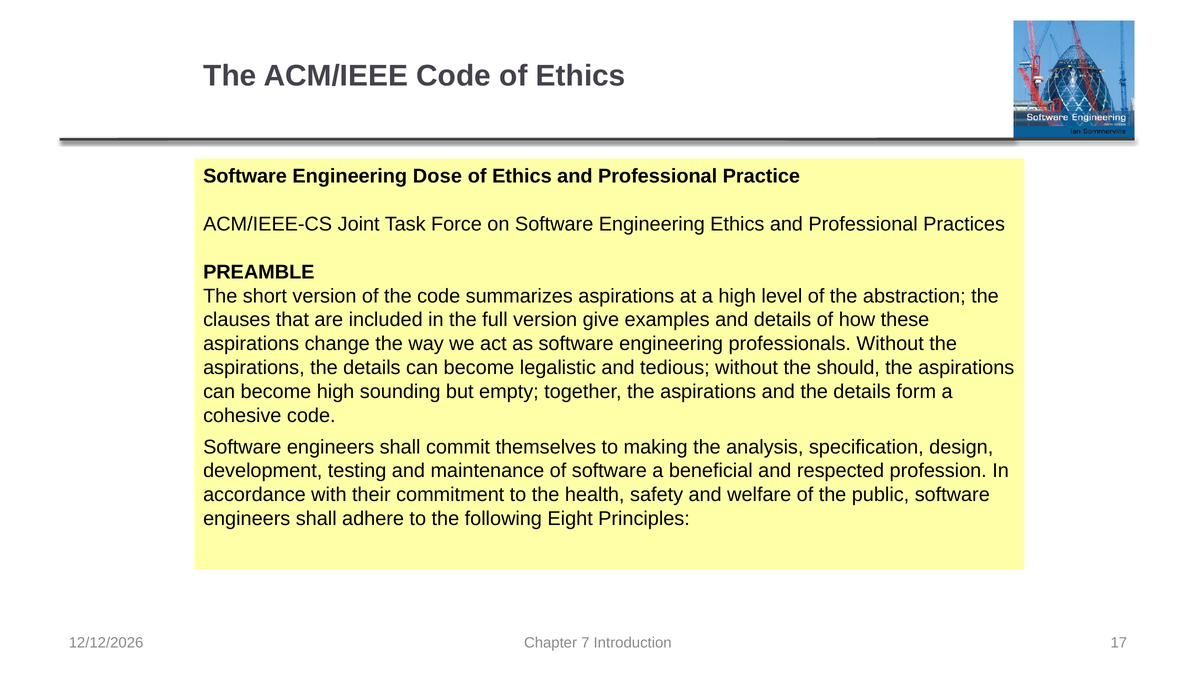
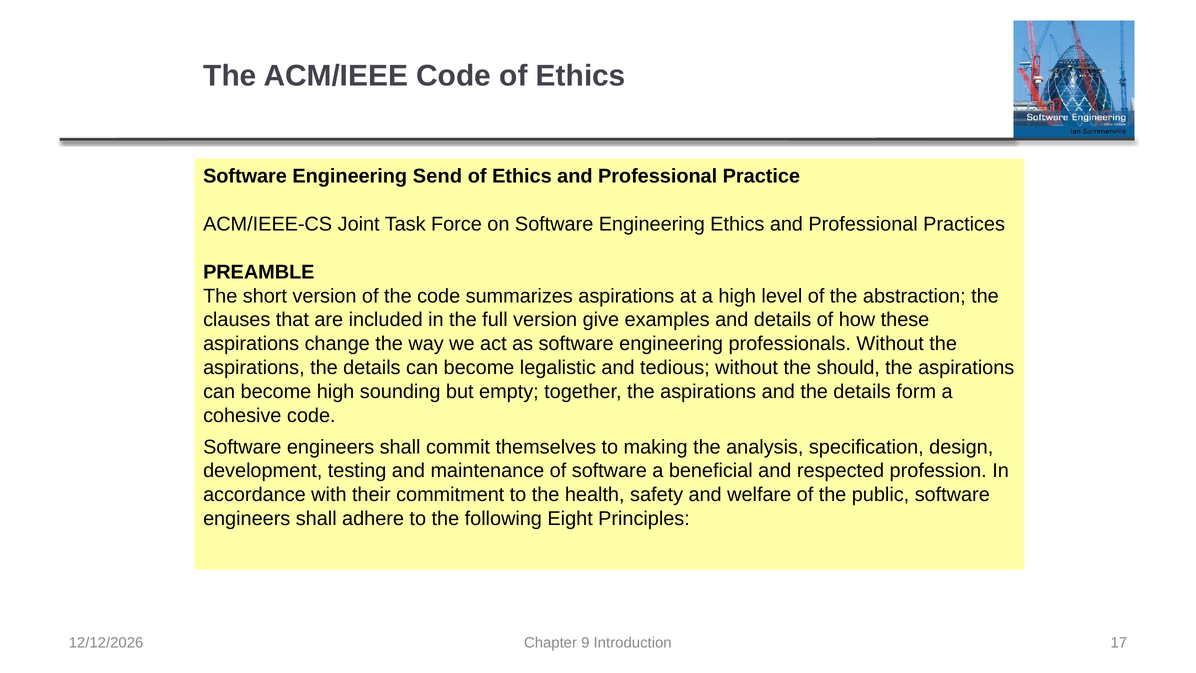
Dose: Dose -> Send
7: 7 -> 9
